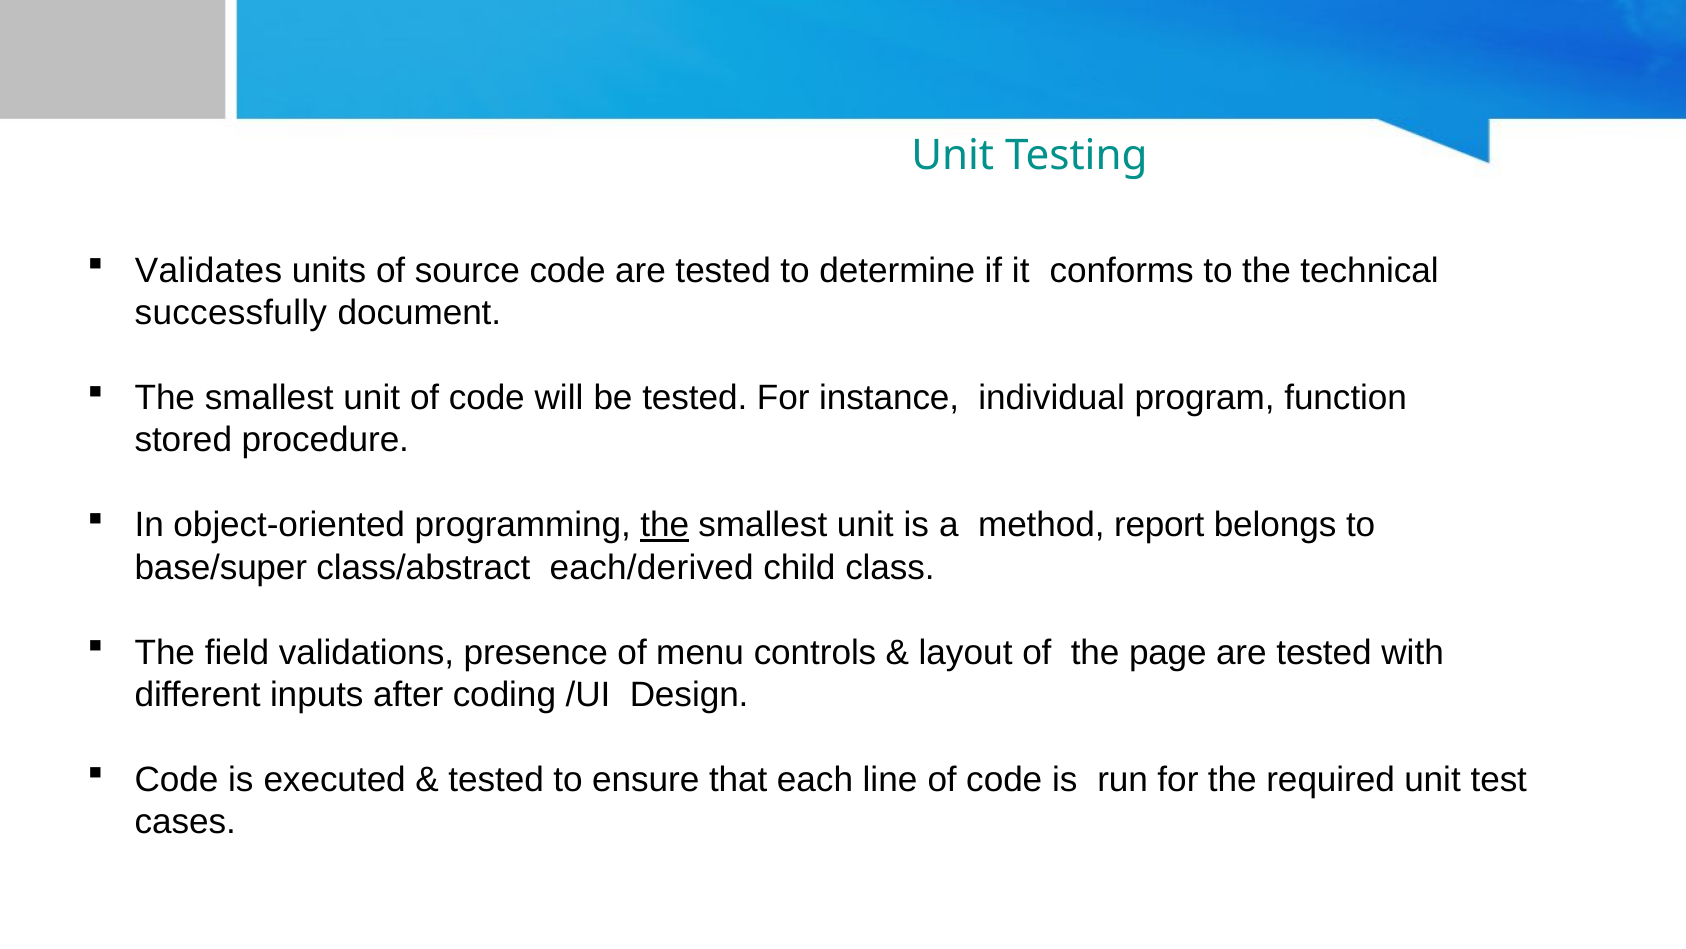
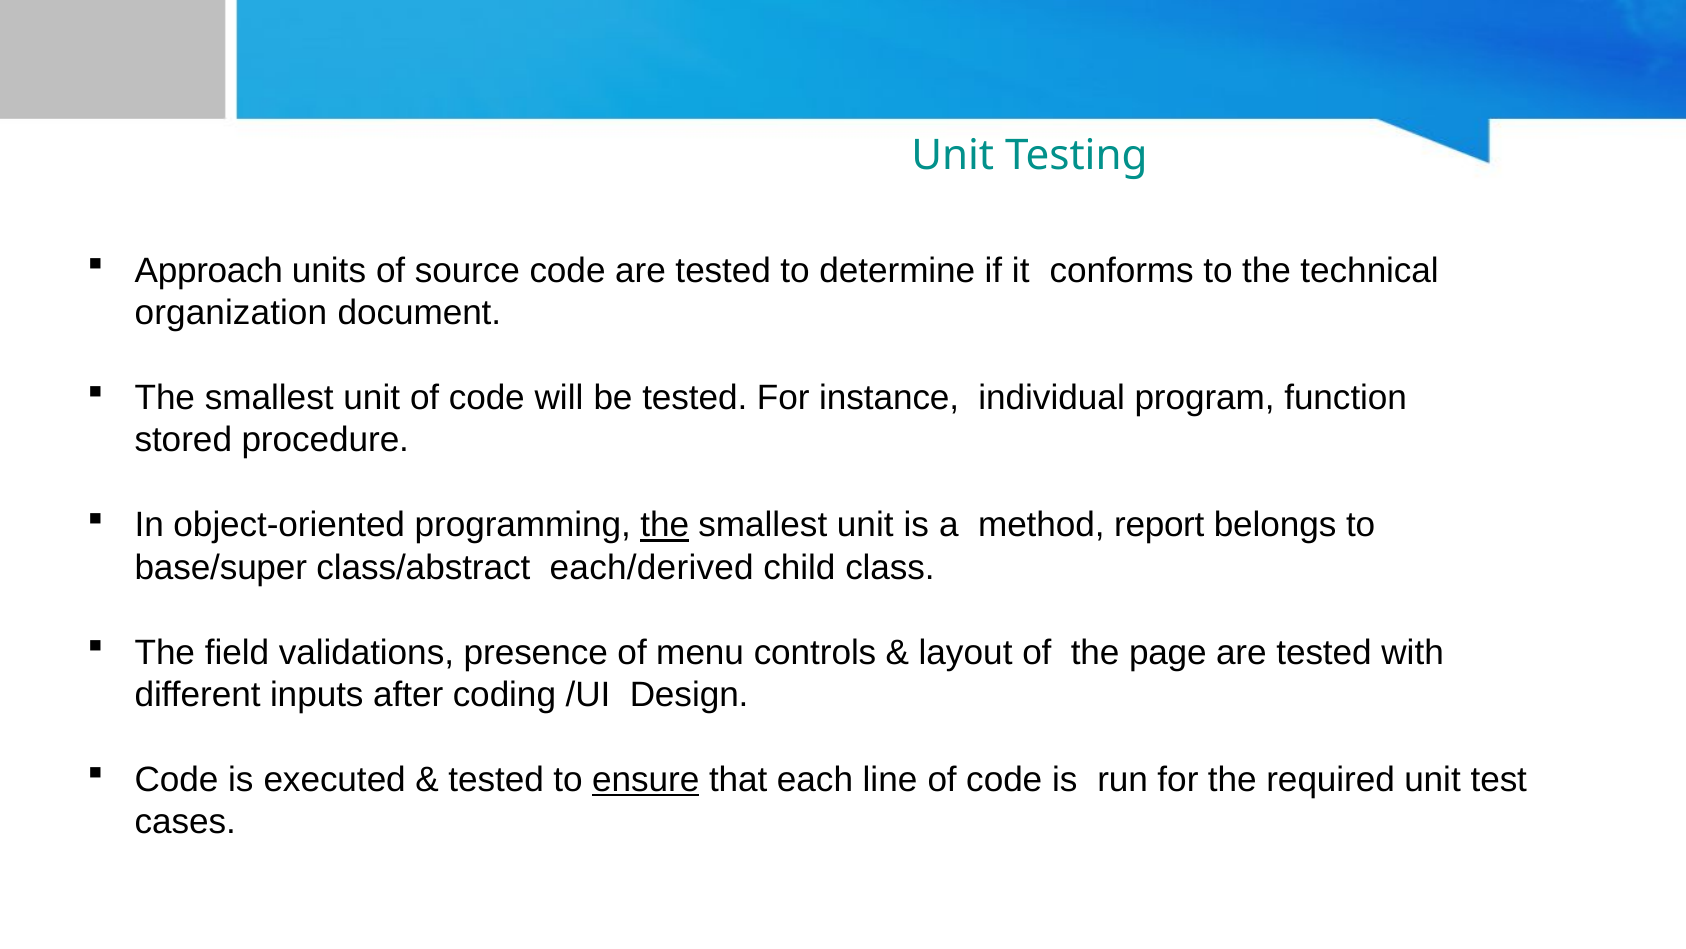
Validates: Validates -> Approach
successfully: successfully -> organization
ensure underline: none -> present
